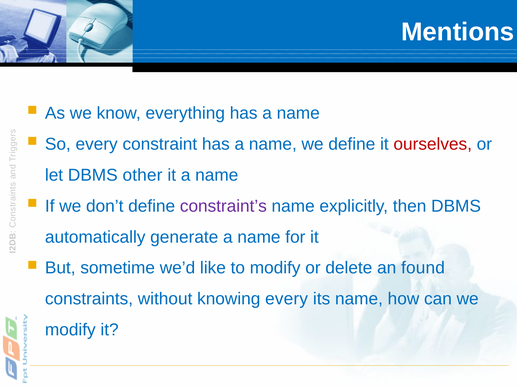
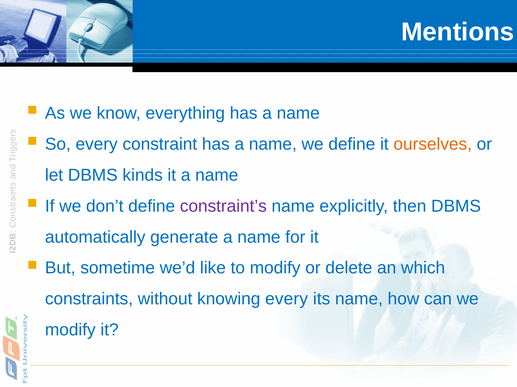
ourselves colour: red -> orange
other: other -> kinds
found: found -> which
